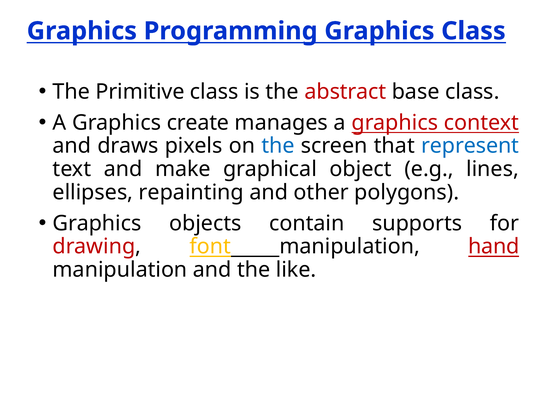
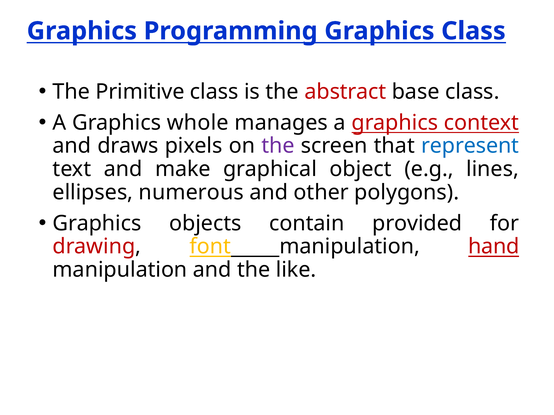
create: create -> whole
the at (278, 146) colour: blue -> purple
repainting: repainting -> numerous
supports: supports -> provided
